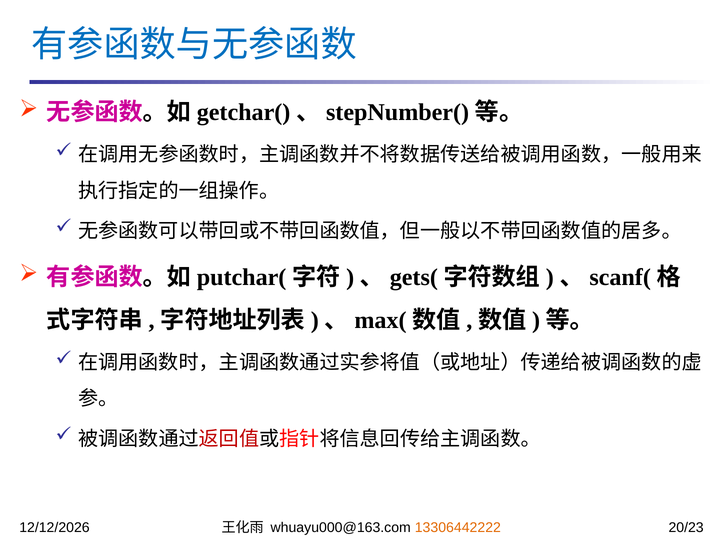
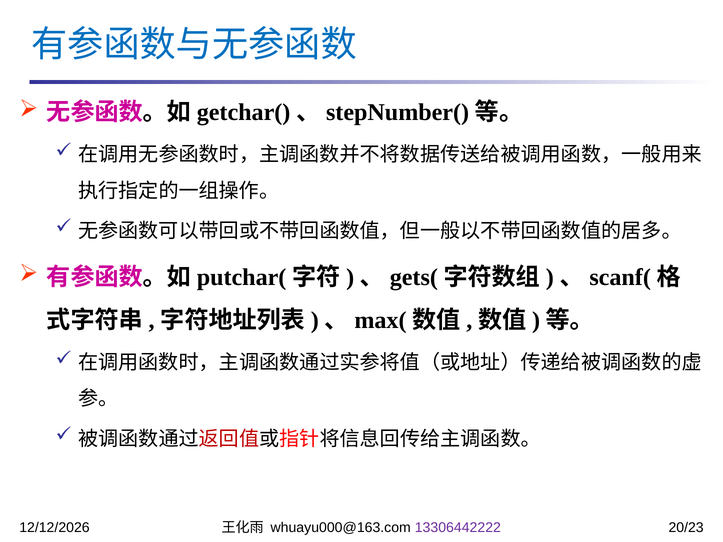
13306442222 colour: orange -> purple
